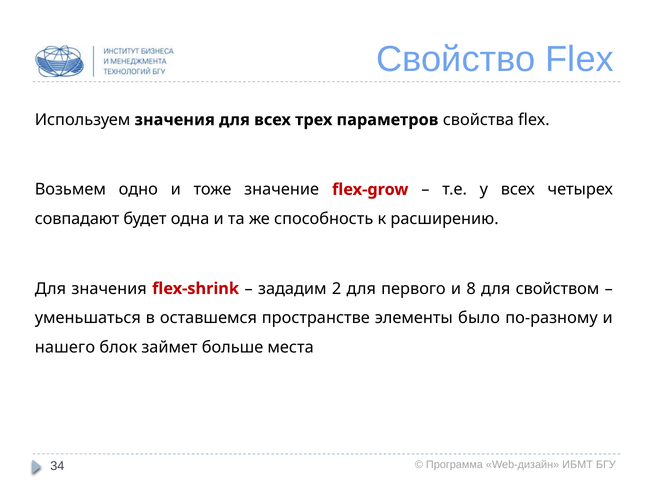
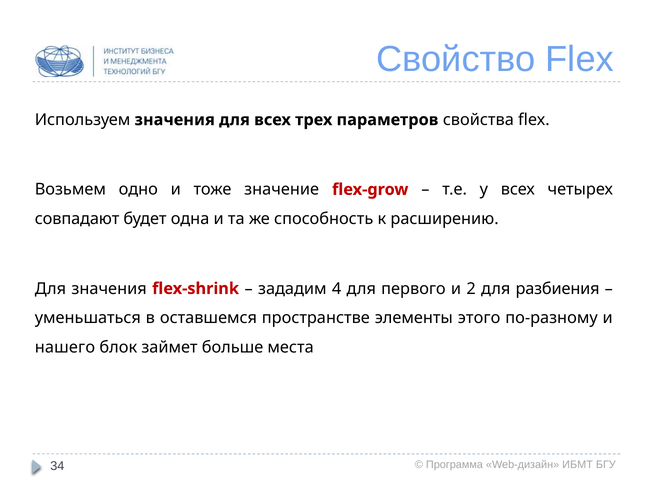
2: 2 -> 4
8: 8 -> 2
свойством: свойством -> разбиения
было: было -> этого
